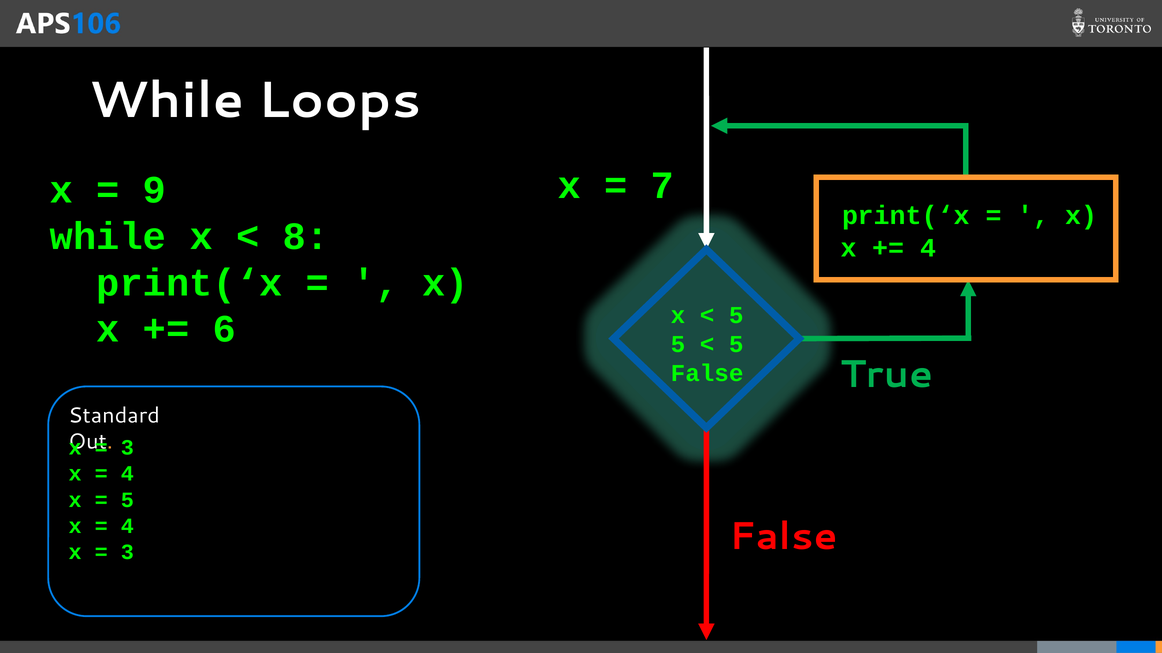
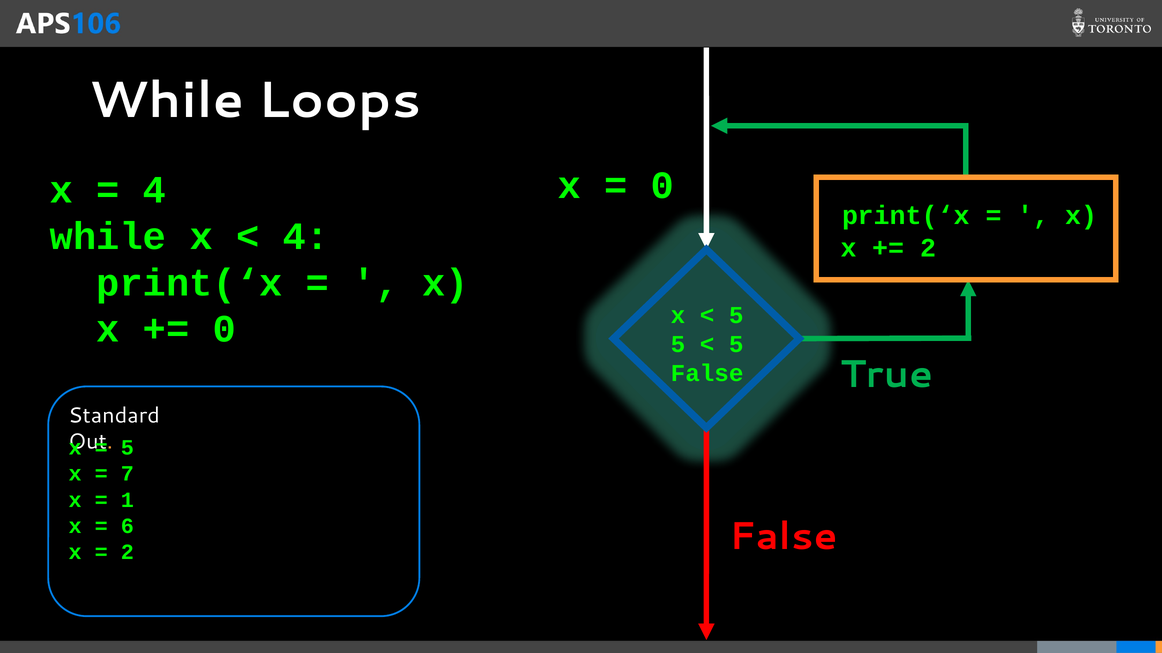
7 at (662, 185): 7 -> 0
9 at (155, 190): 9 -> 4
8 at (306, 237): 8 -> 4
4 at (928, 248): 4 -> 2
6 at (224, 330): 6 -> 0
3 at (127, 448): 3 -> 5
4 at (127, 474): 4 -> 7
5 at (127, 500): 5 -> 1
4 at (127, 527): 4 -> 6
3 at (127, 553): 3 -> 2
